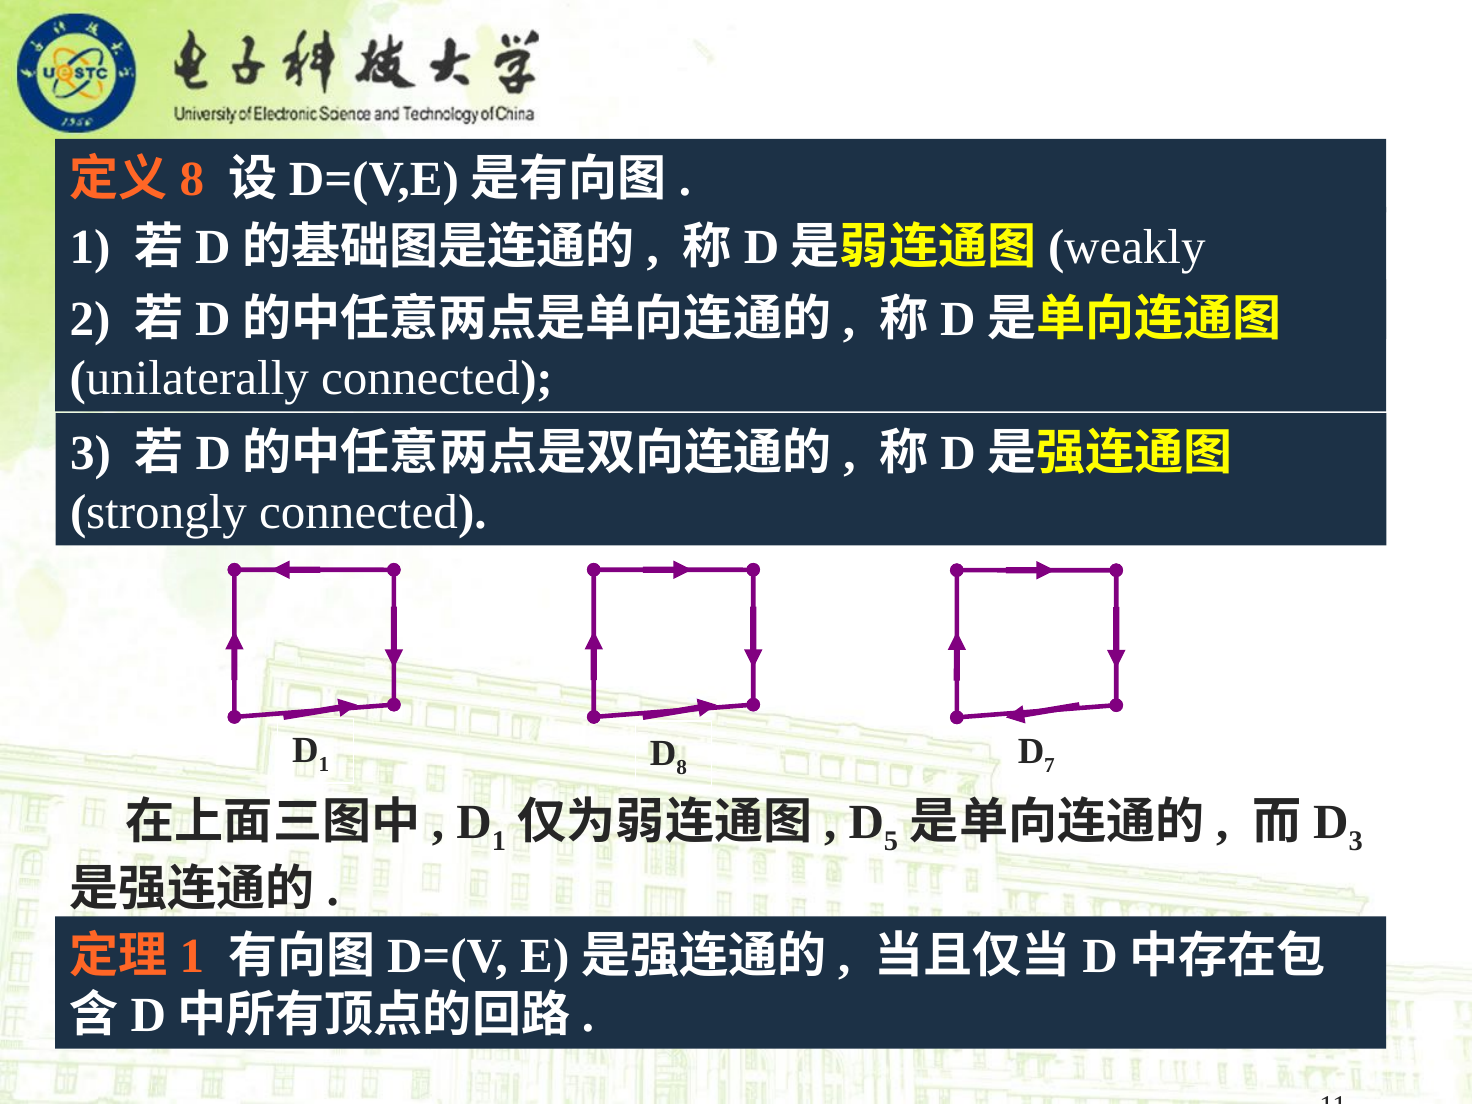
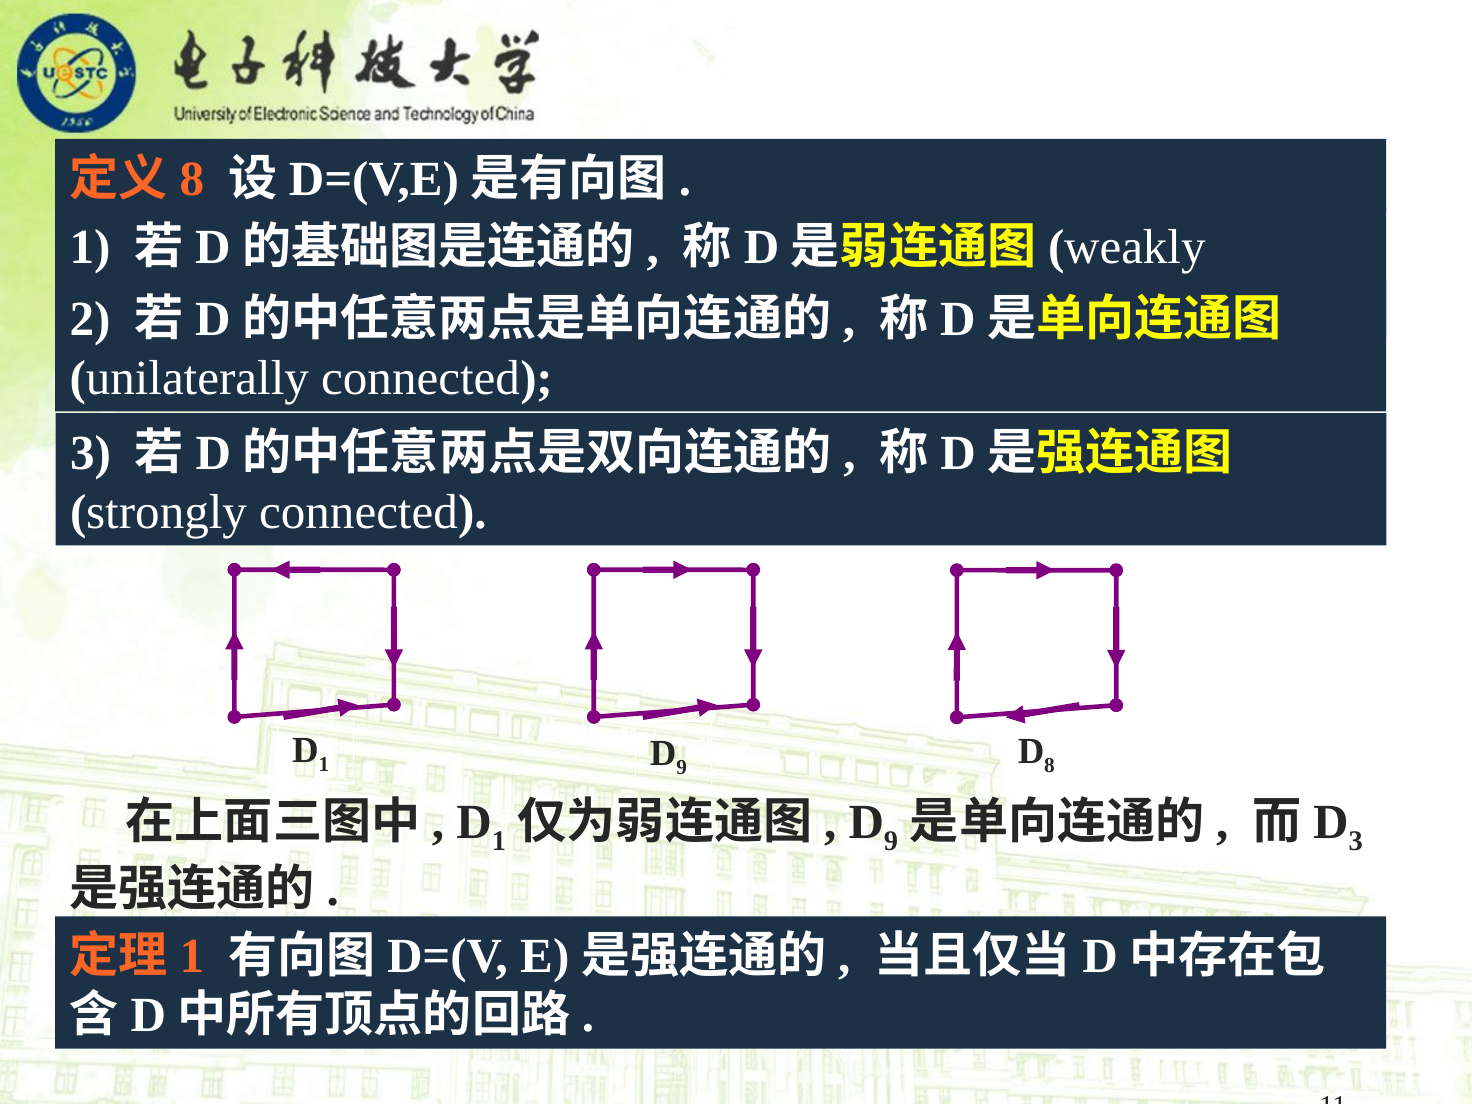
7: 7 -> 8
8 at (682, 767): 8 -> 9
5 at (891, 841): 5 -> 9
